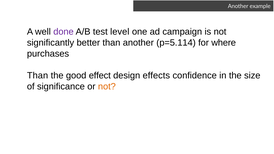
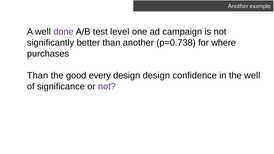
p=5.114: p=5.114 -> p=0.738
effect: effect -> every
design effects: effects -> design
the size: size -> well
not at (107, 87) colour: orange -> purple
